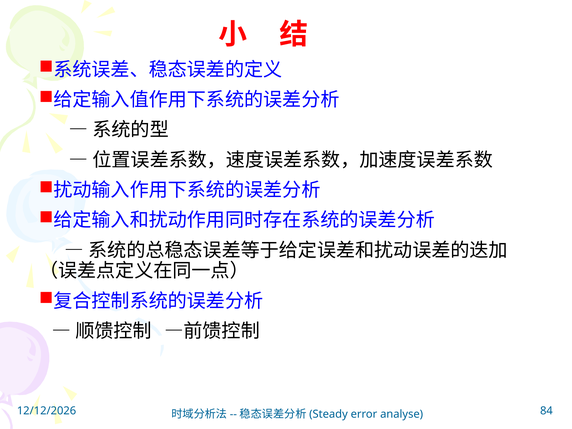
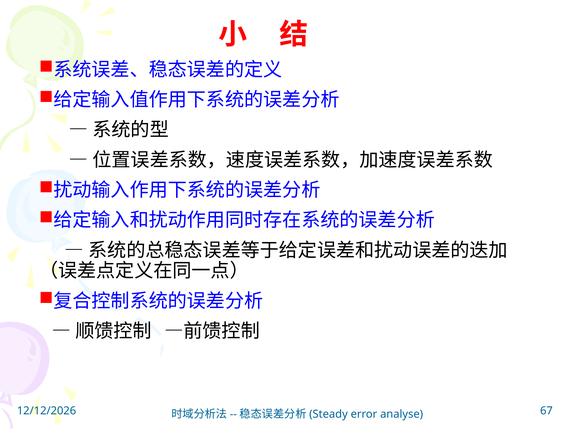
84: 84 -> 67
